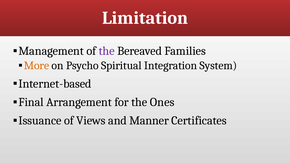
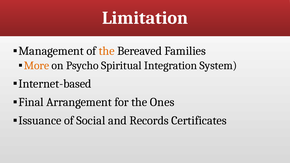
the at (107, 51) colour: purple -> orange
Views: Views -> Social
Manner: Manner -> Records
